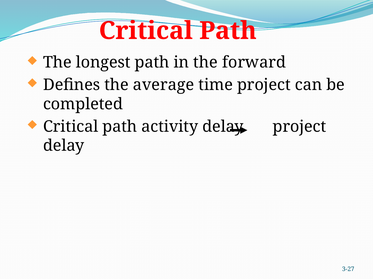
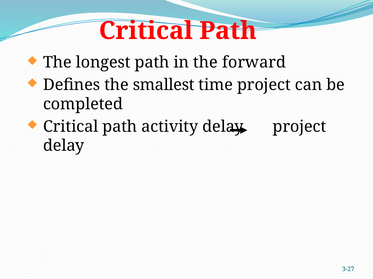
average: average -> smallest
